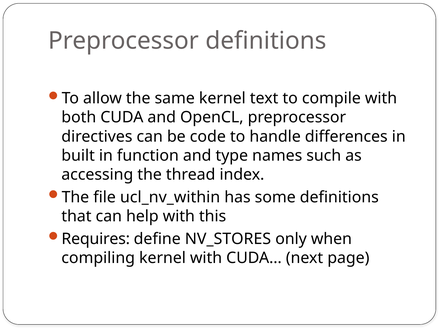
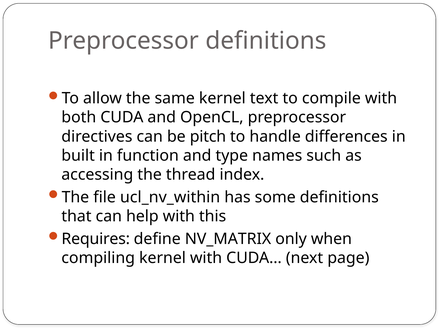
code: code -> pitch
NV_STORES: NV_STORES -> NV_MATRIX
